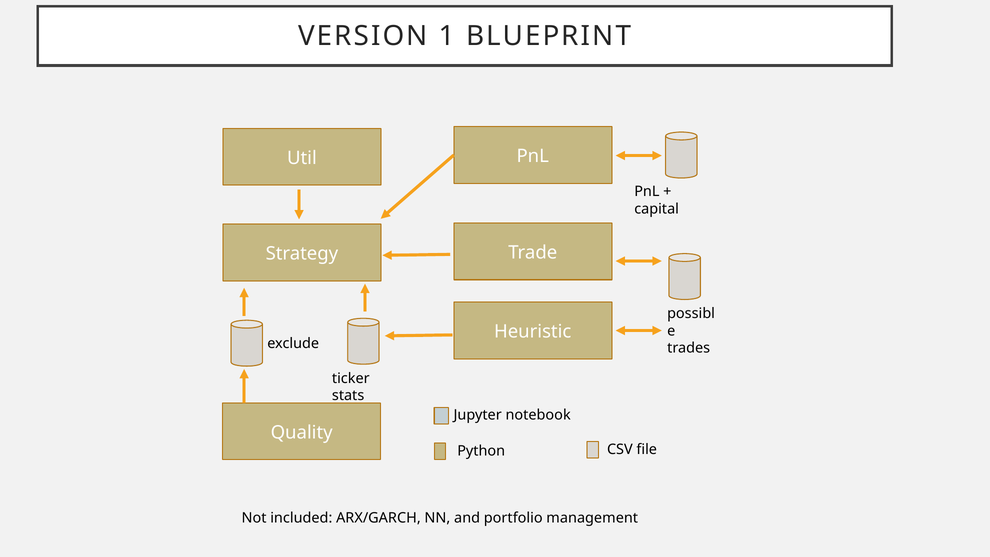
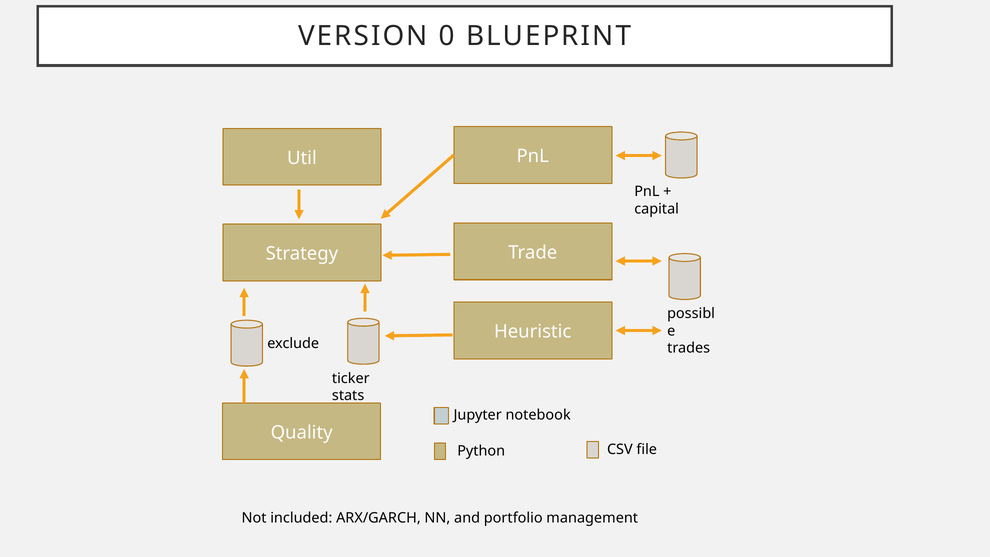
1: 1 -> 0
